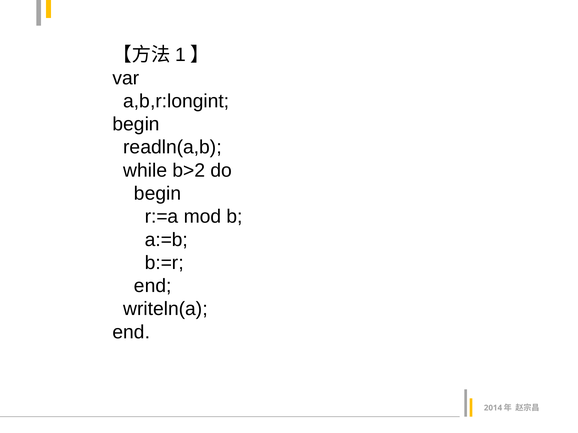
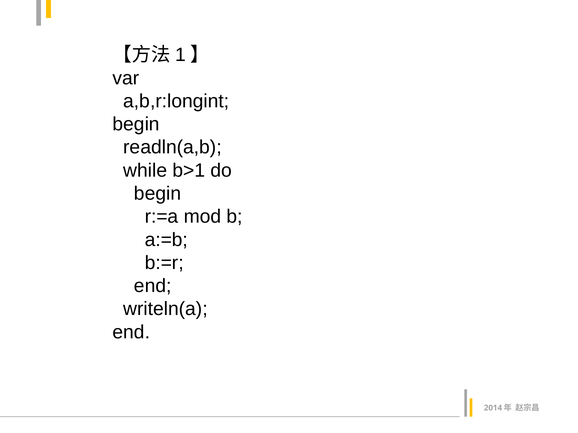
b>2: b>2 -> b>1
